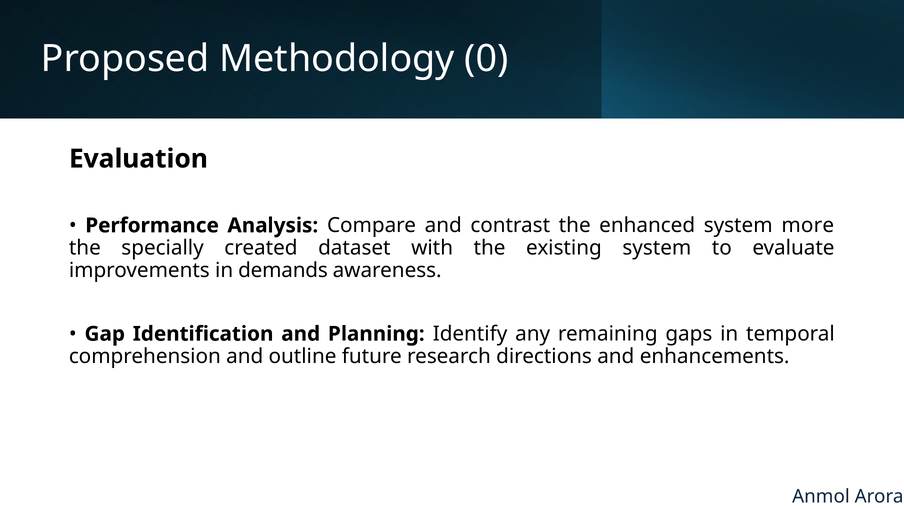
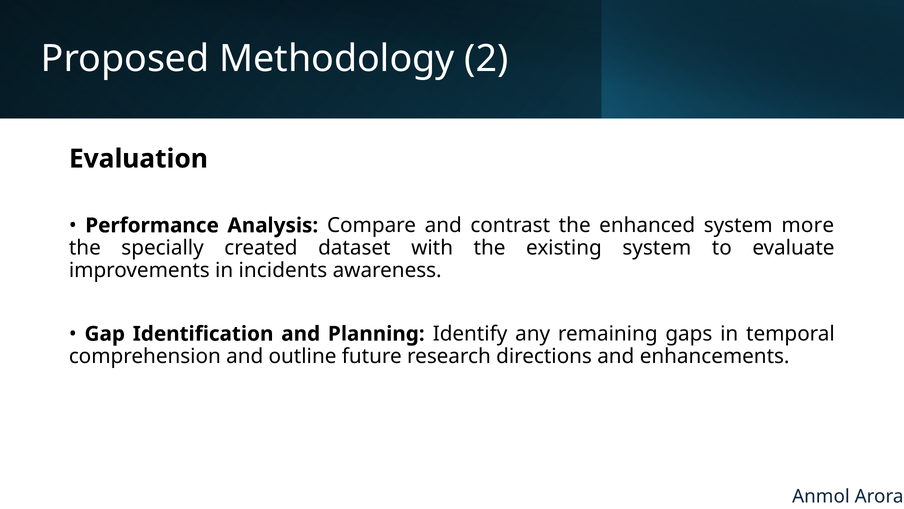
0: 0 -> 2
demands: demands -> incidents
